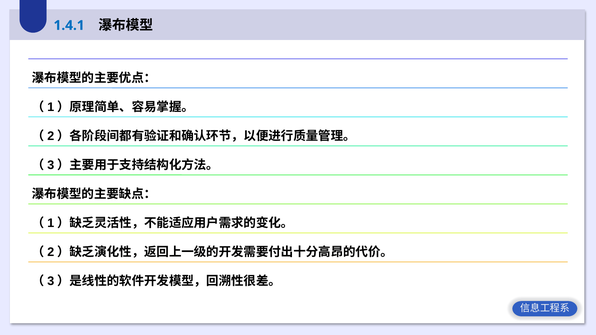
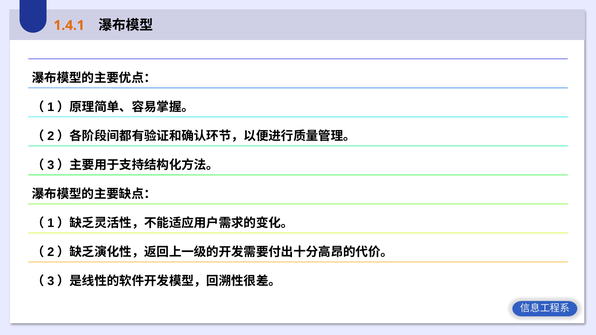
1.4.1 colour: blue -> orange
